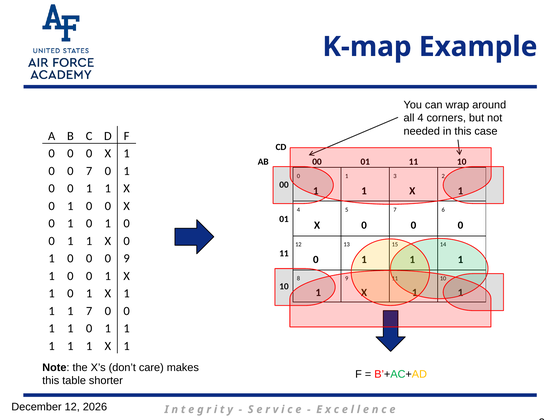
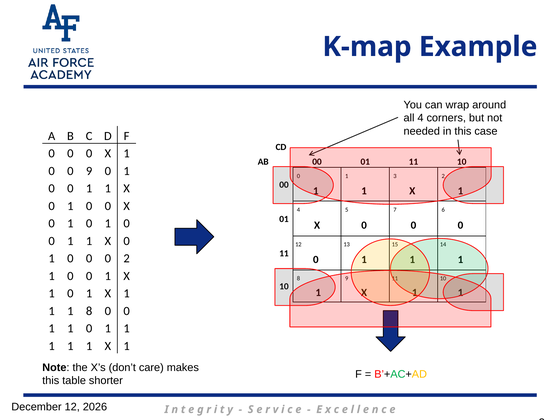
0 7: 7 -> 9
0 9: 9 -> 2
1 7: 7 -> 8
